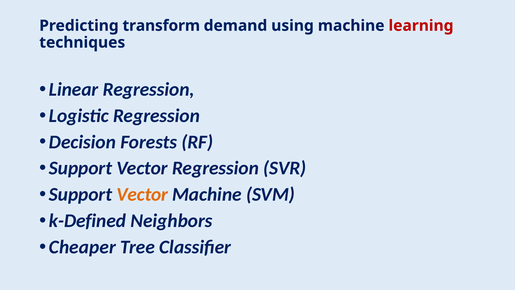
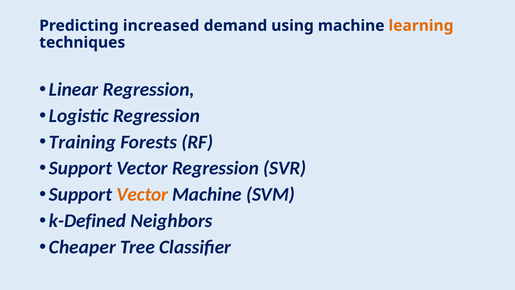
transform: transform -> increased
learning colour: red -> orange
Decision: Decision -> Training
